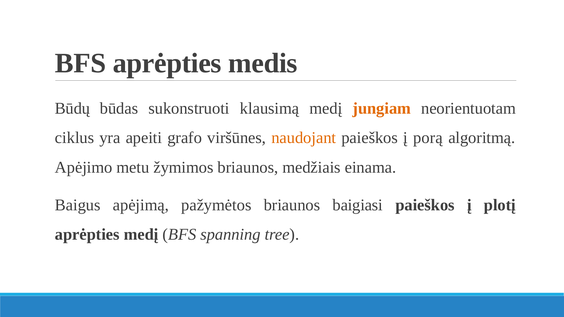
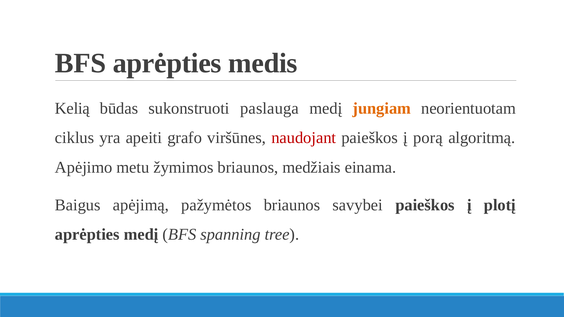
Būdų: Būdų -> Kelią
klausimą: klausimą -> paslauga
naudojant colour: orange -> red
baigiasi: baigiasi -> savybei
